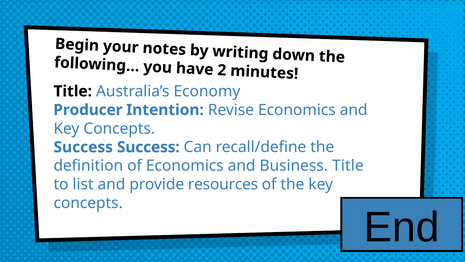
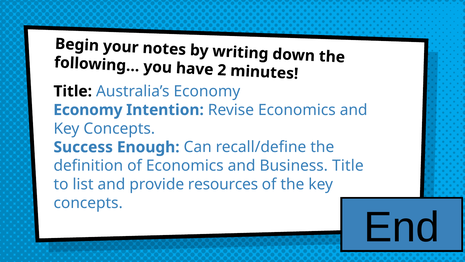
Producer at (88, 110): Producer -> Economy
Success Success: Success -> Enough
